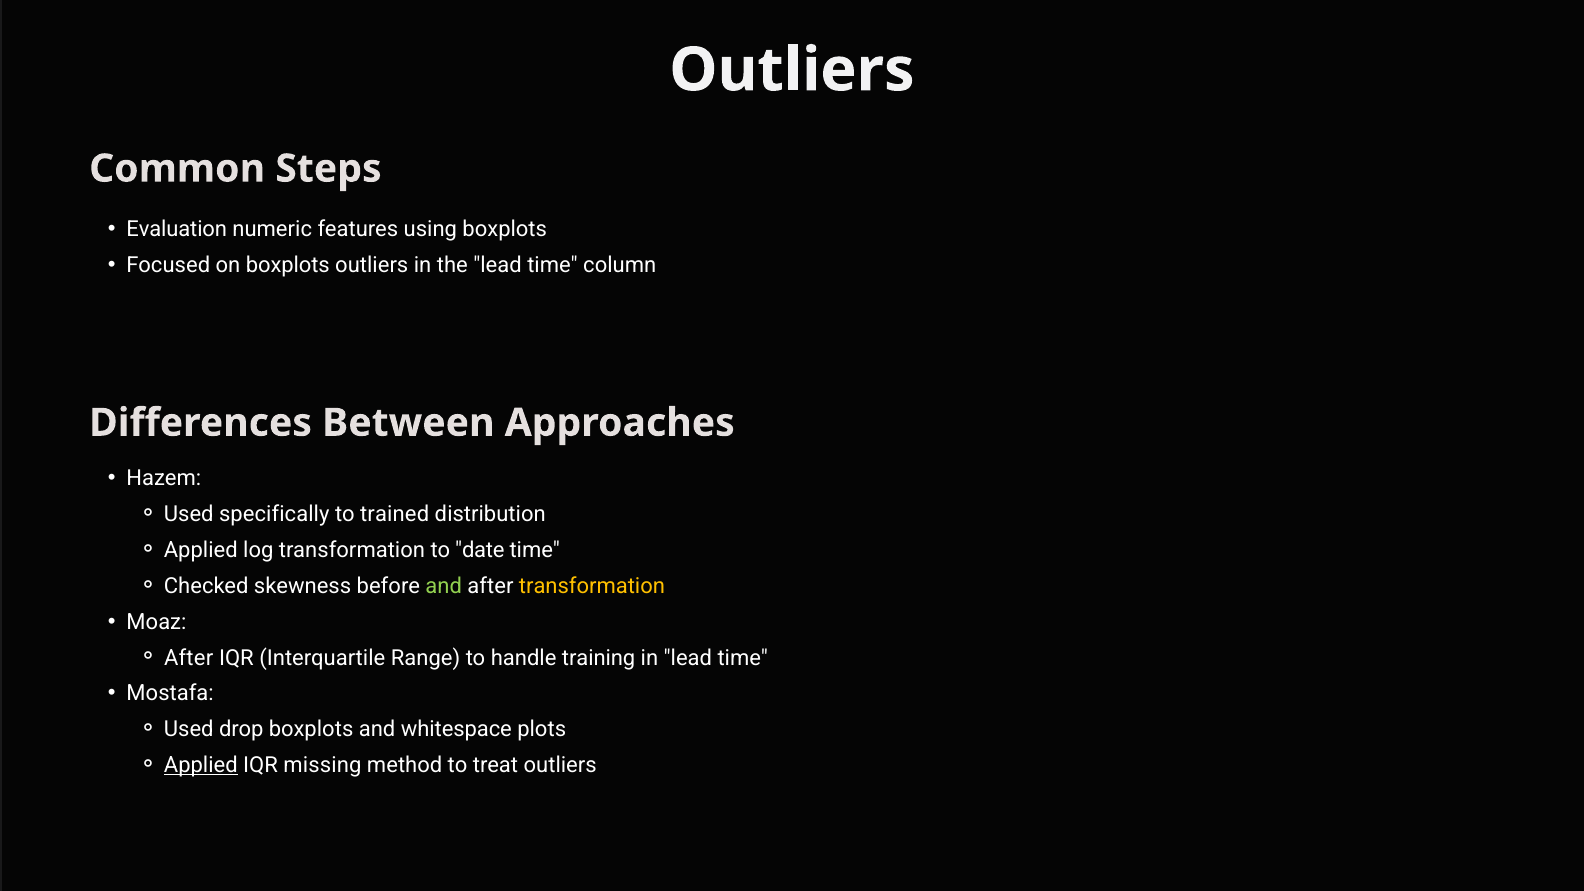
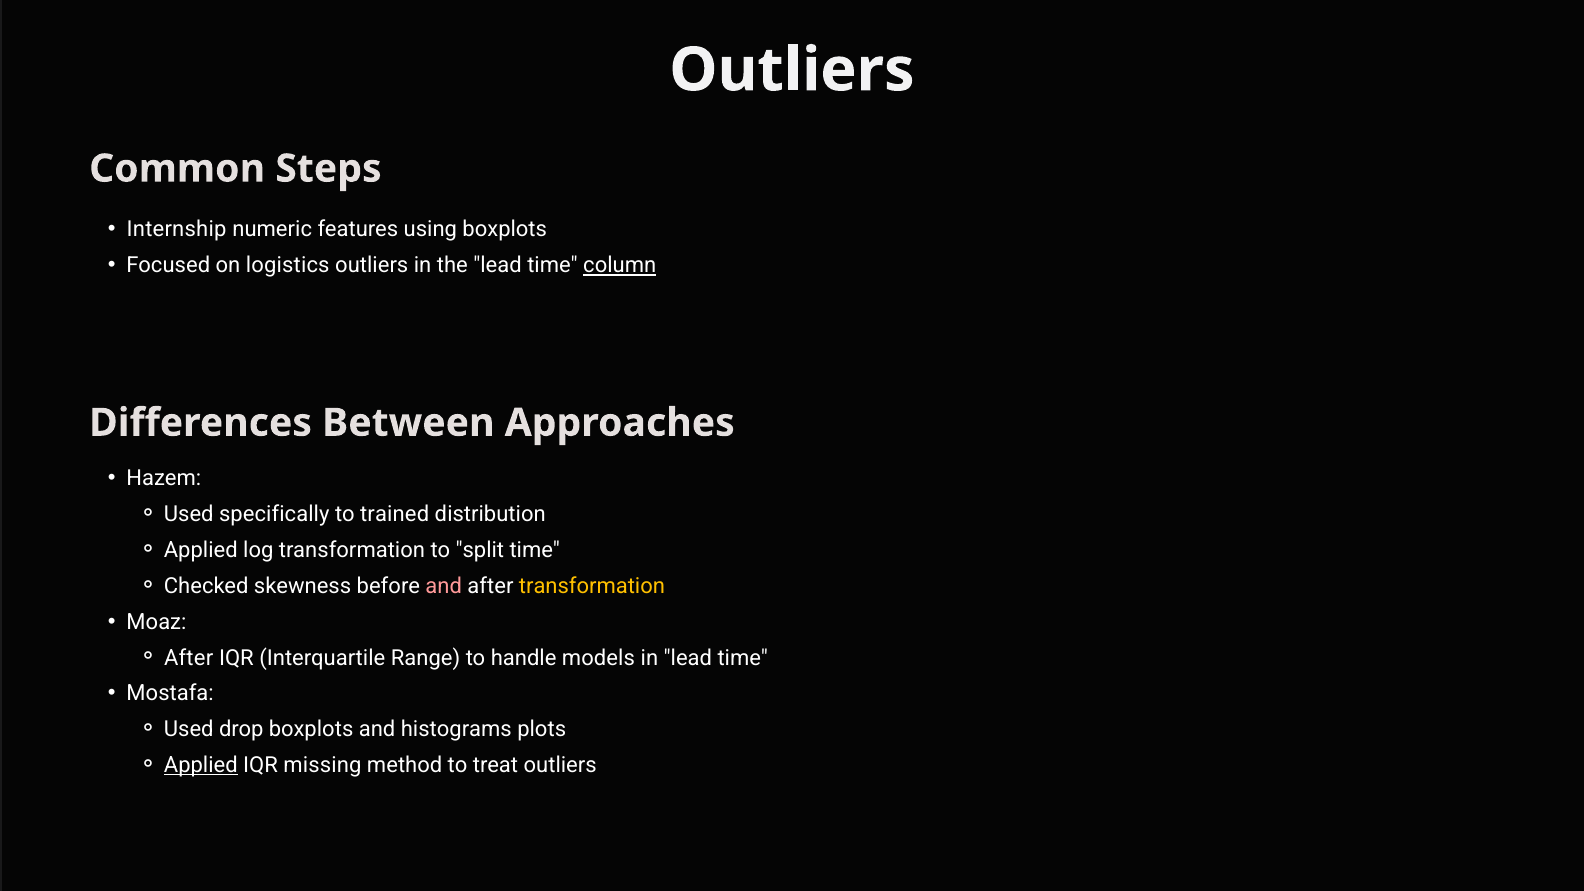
Evaluation: Evaluation -> Internship
on boxplots: boxplots -> logistics
column underline: none -> present
date: date -> split
and at (444, 586) colour: light green -> pink
training: training -> models
whitespace: whitespace -> histograms
